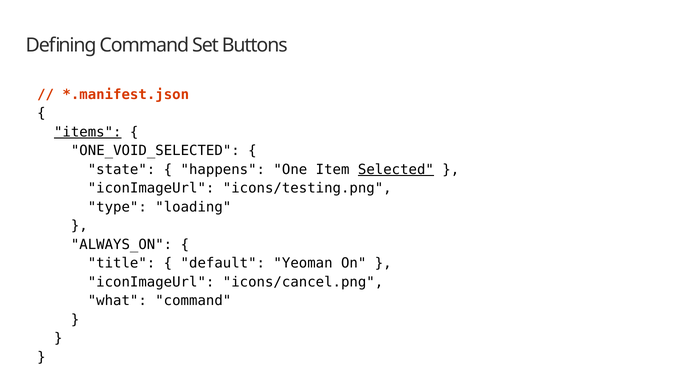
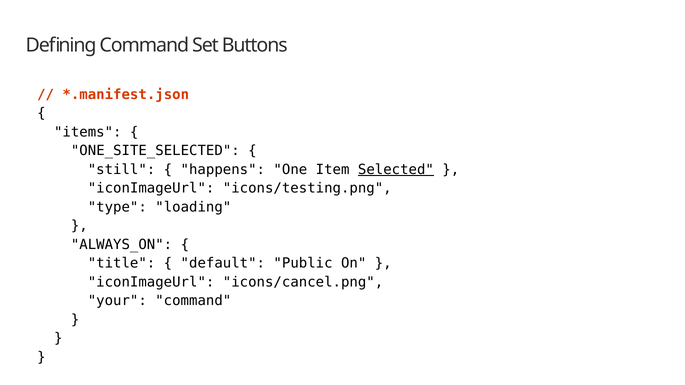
items underline: present -> none
ONE_VOID_SELECTED: ONE_VOID_SELECTED -> ONE_SITE_SELECTED
state: state -> still
Yeoman: Yeoman -> Public
what: what -> your
